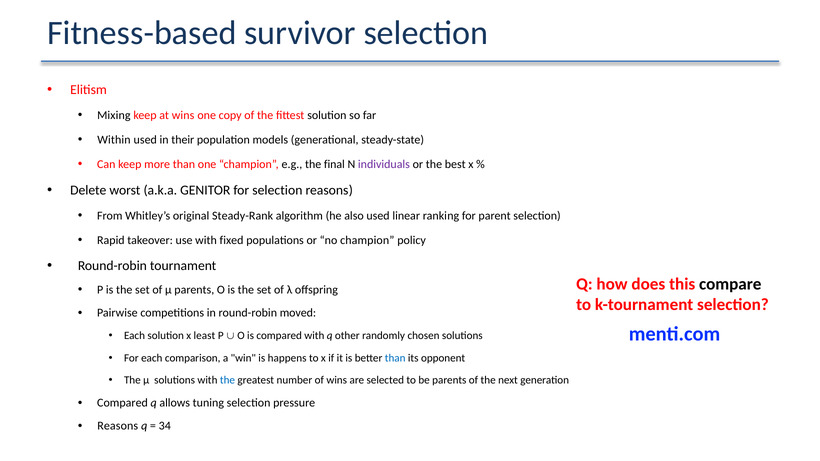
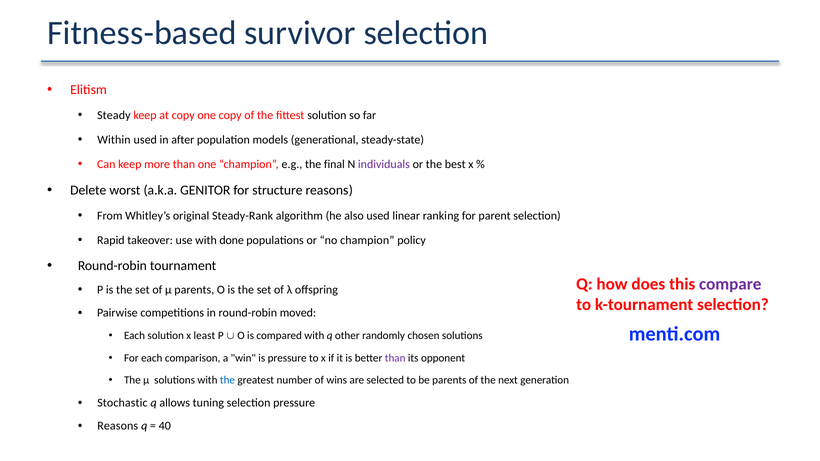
Mixing: Mixing -> Steady
at wins: wins -> copy
their: their -> after
for selection: selection -> structure
fixed: fixed -> done
compare colour: black -> purple
is happens: happens -> pressure
than at (395, 358) colour: blue -> purple
Compared at (122, 403): Compared -> Stochastic
34: 34 -> 40
